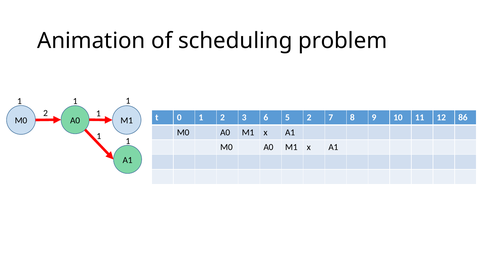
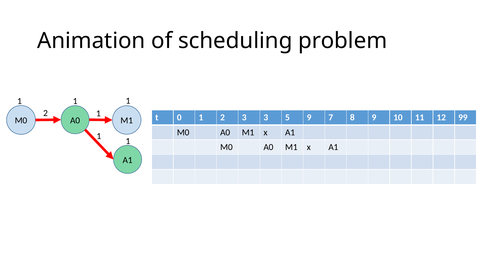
3 6: 6 -> 3
5 2: 2 -> 9
86: 86 -> 99
